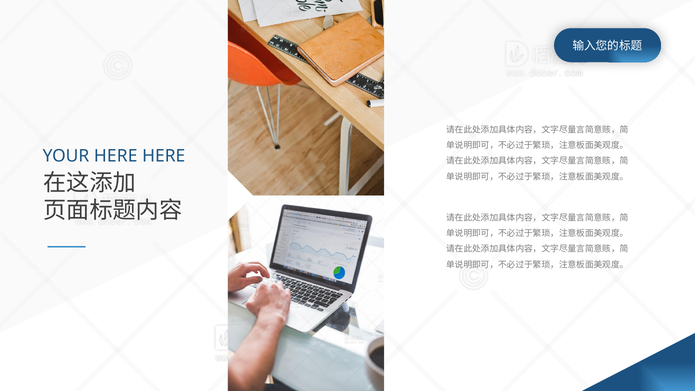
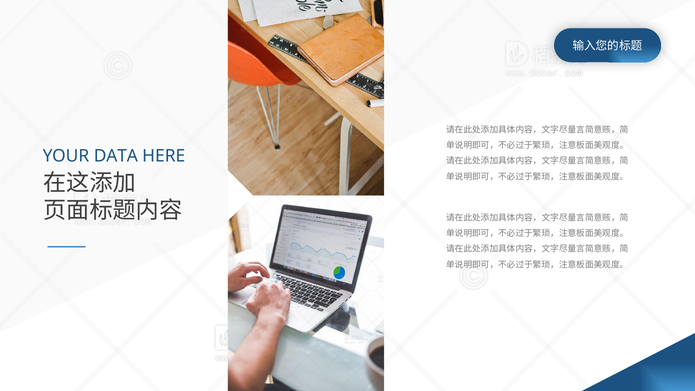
YOUR HERE: HERE -> DATA
